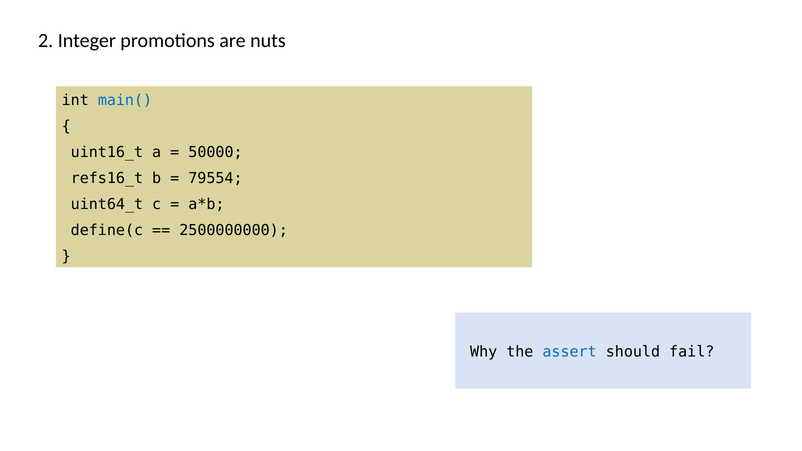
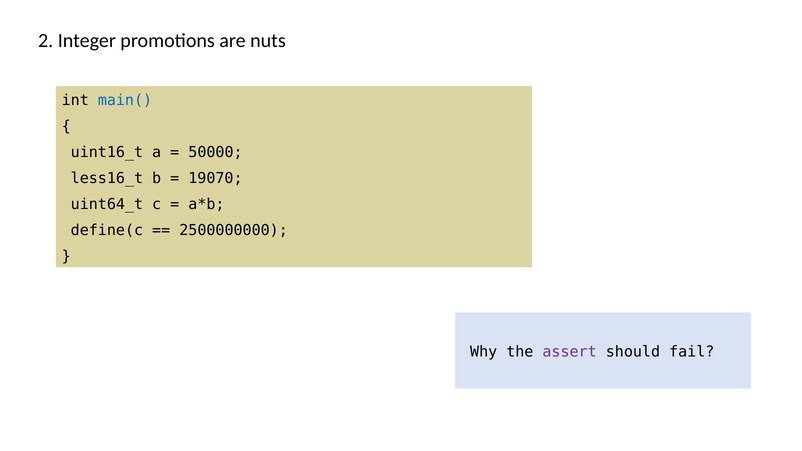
refs16_t: refs16_t -> less16_t
79554: 79554 -> 19070
assert colour: blue -> purple
